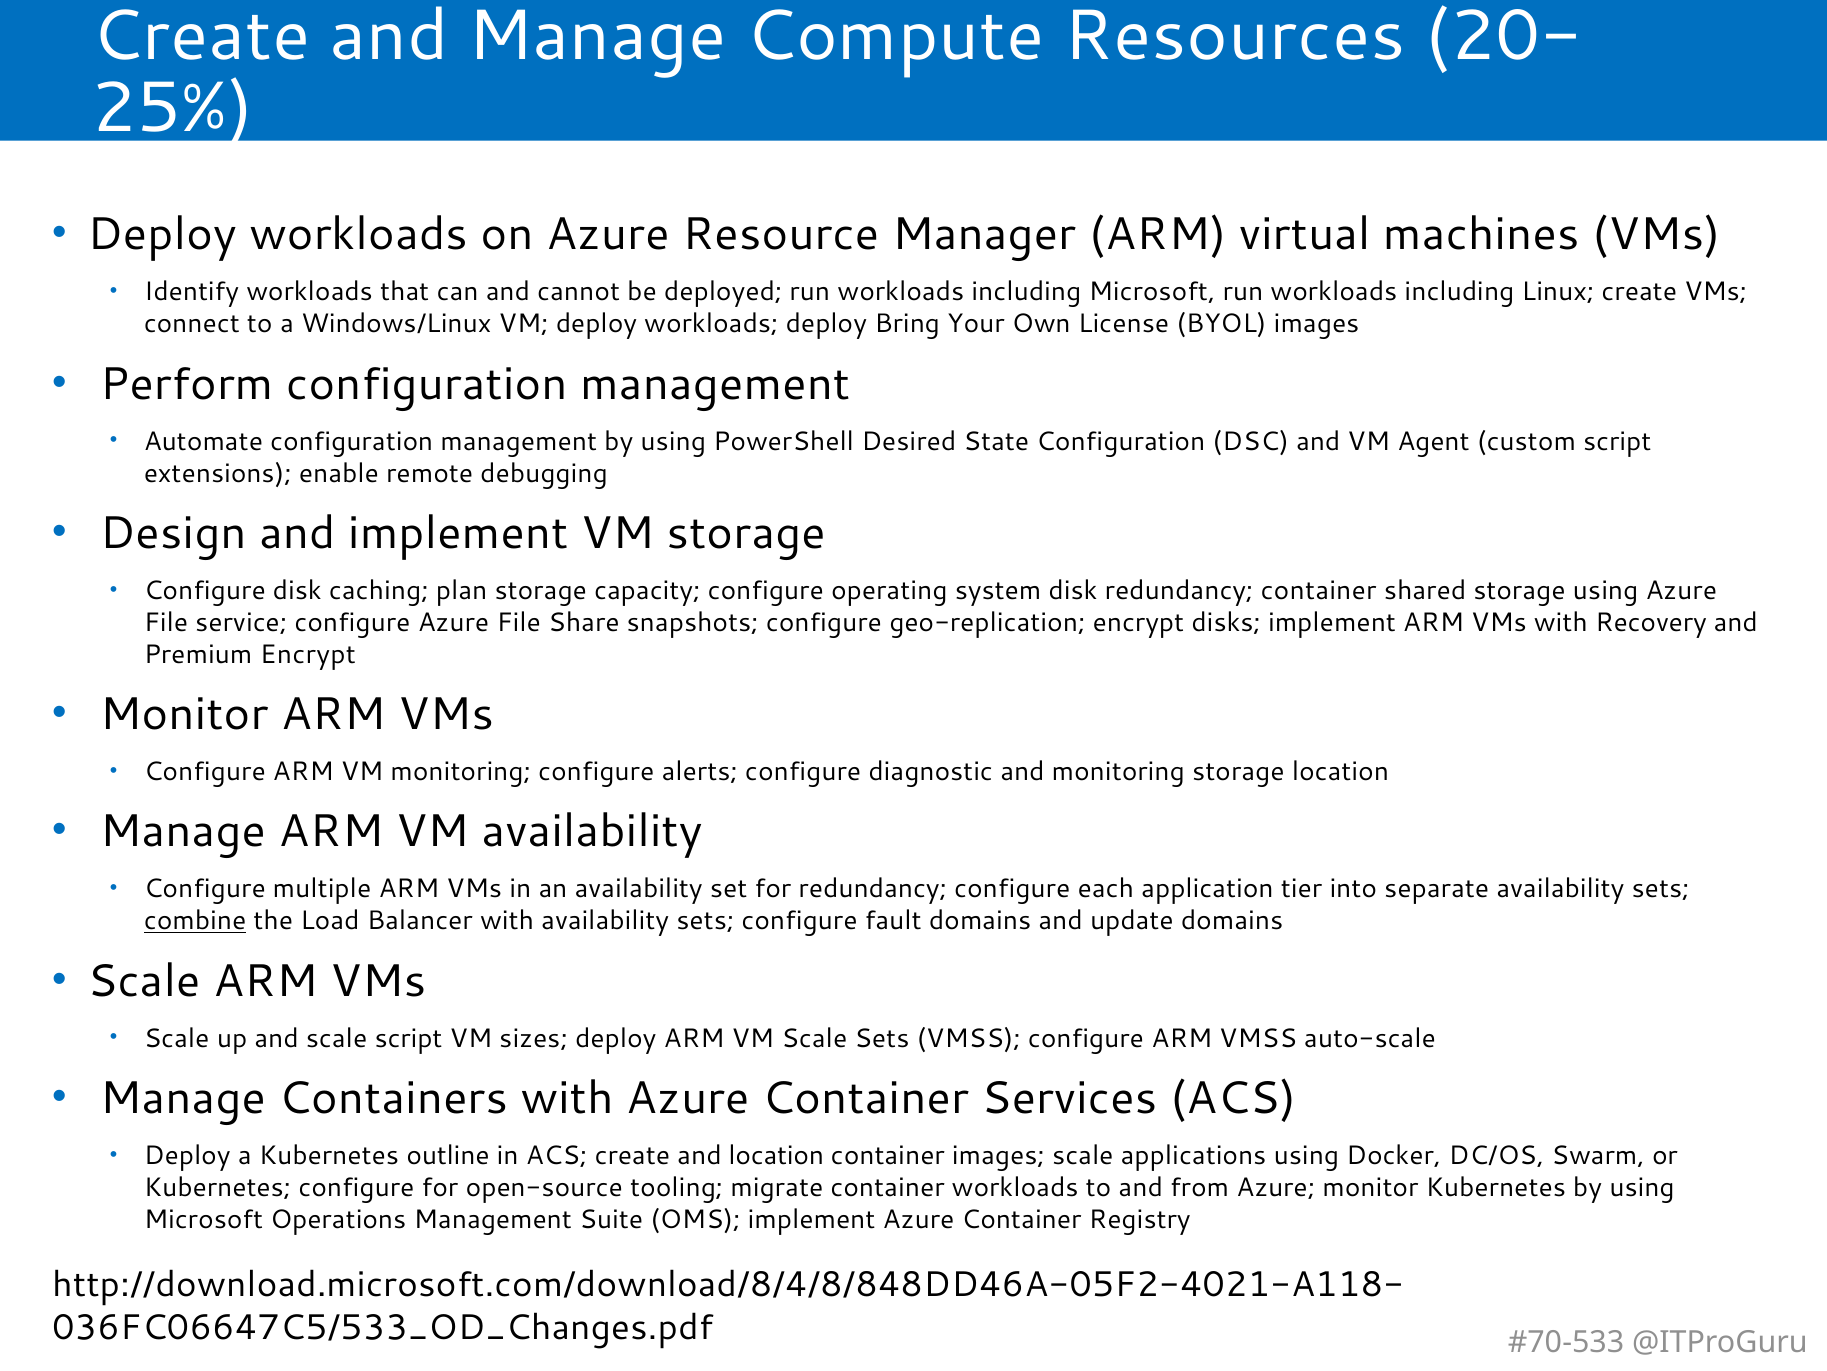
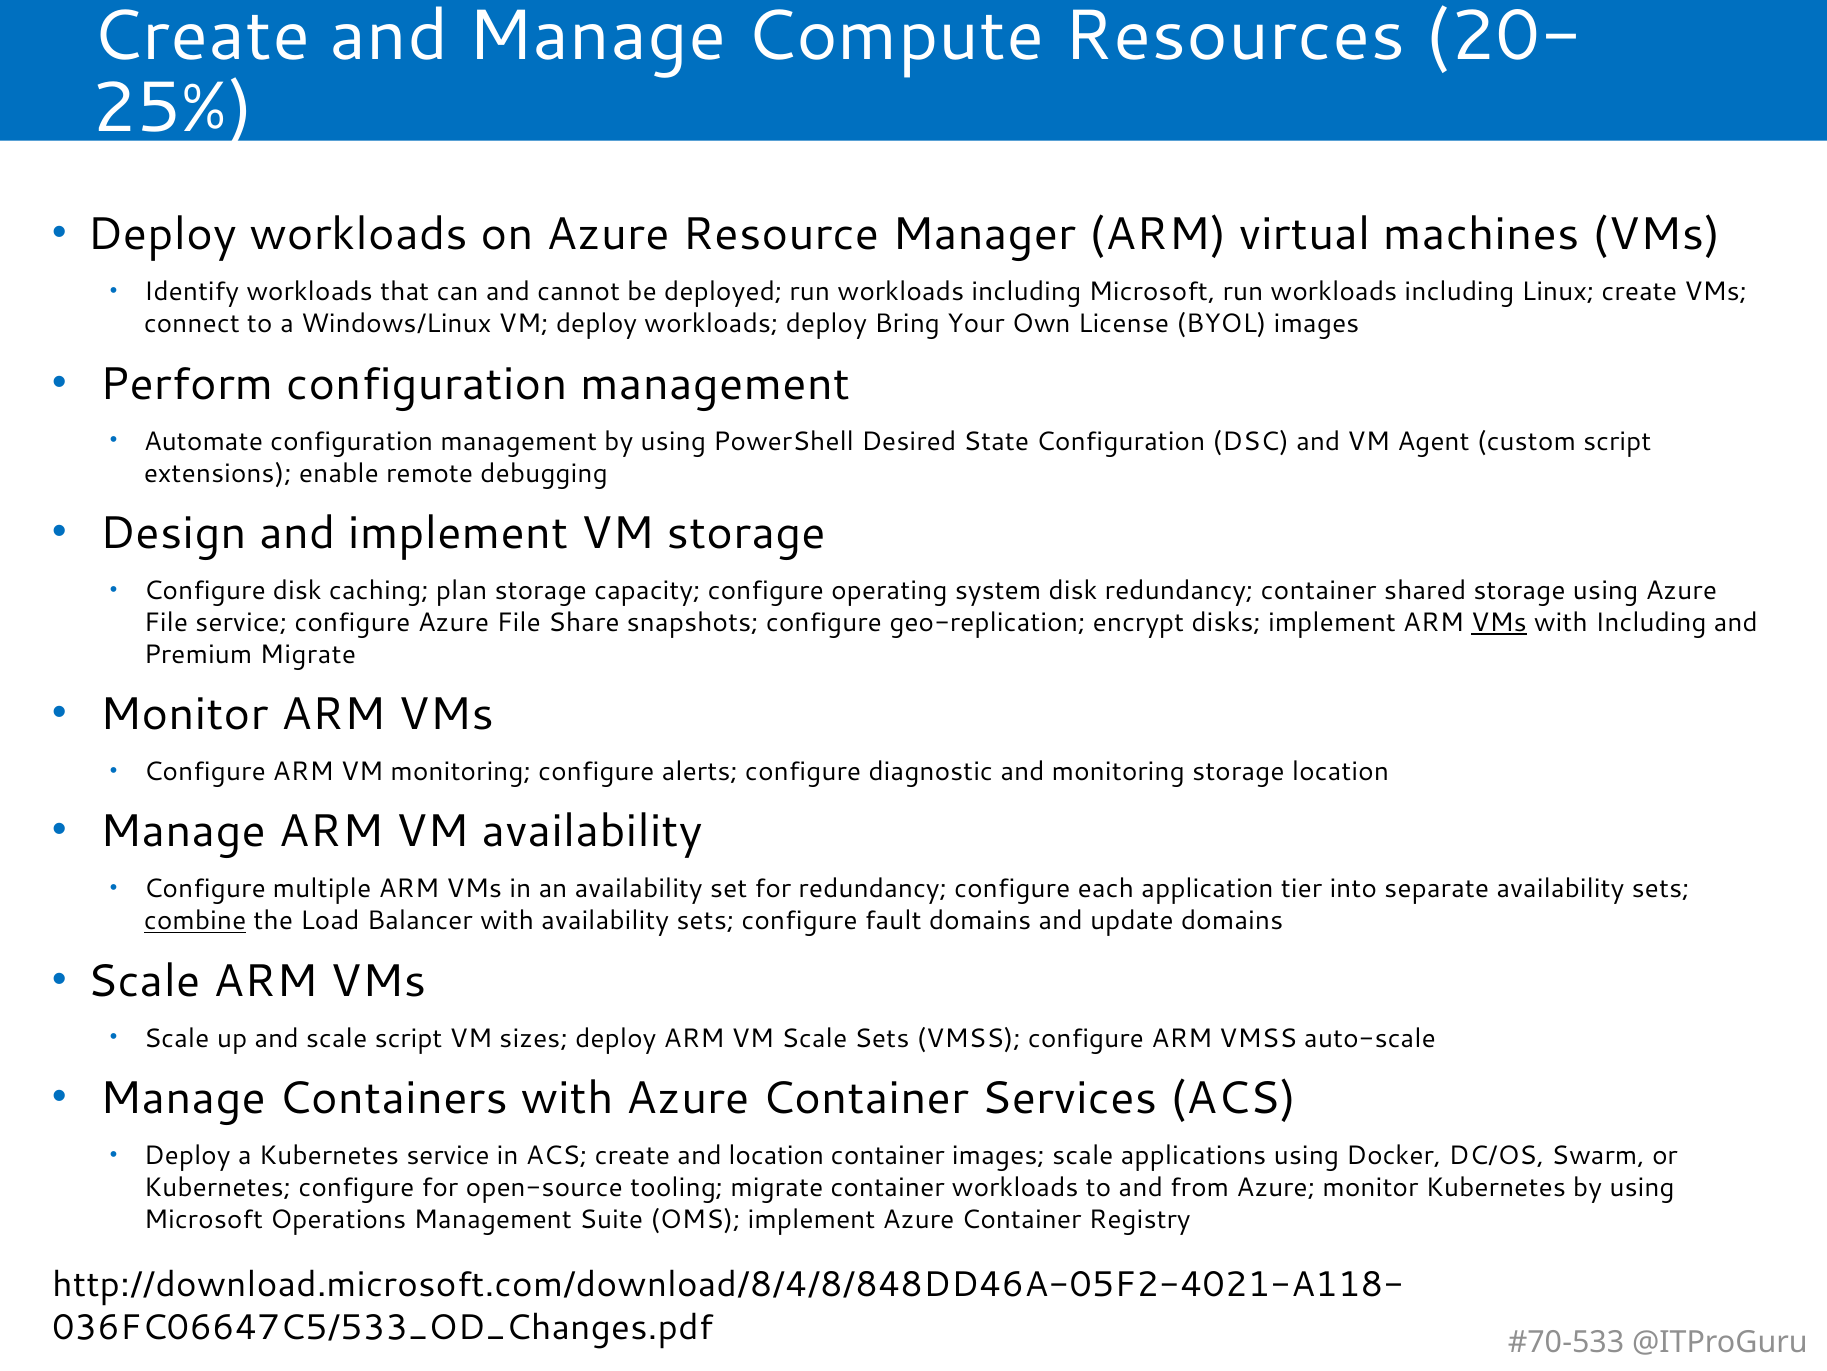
VMs at (1499, 622) underline: none -> present
with Recovery: Recovery -> Including
Premium Encrypt: Encrypt -> Migrate
Kubernetes outline: outline -> service
